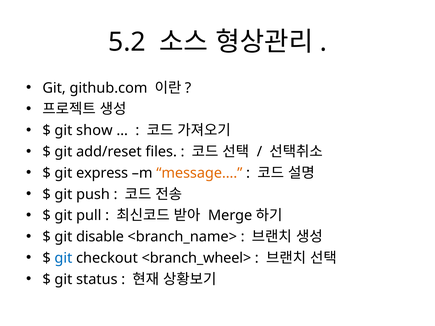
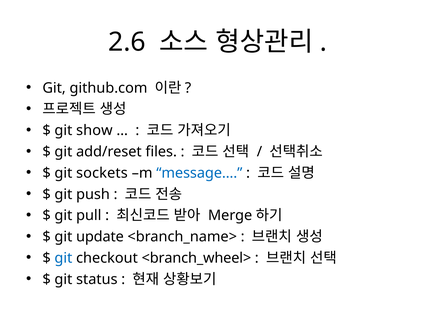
5.2: 5.2 -> 2.6
express: express -> sockets
message… colour: orange -> blue
disable: disable -> update
